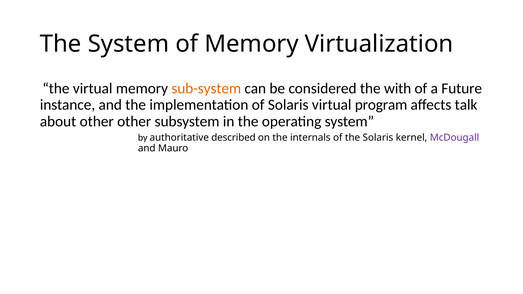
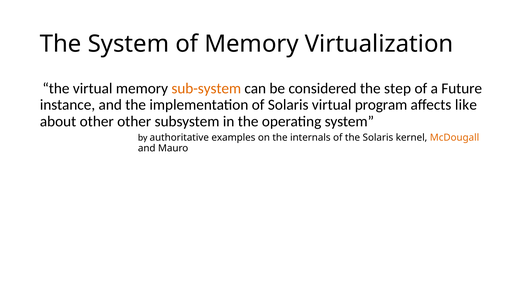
with: with -> step
talk: talk -> like
described: described -> examples
McDougall colour: purple -> orange
